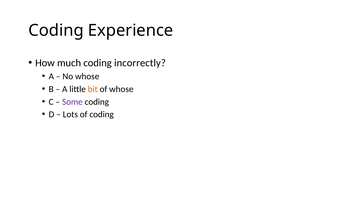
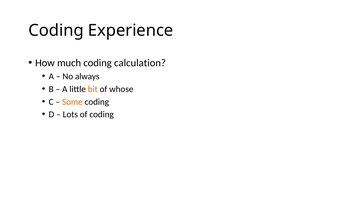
incorrectly: incorrectly -> calculation
No whose: whose -> always
Some colour: purple -> orange
